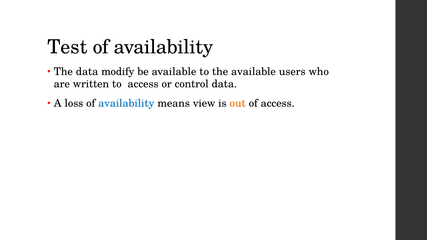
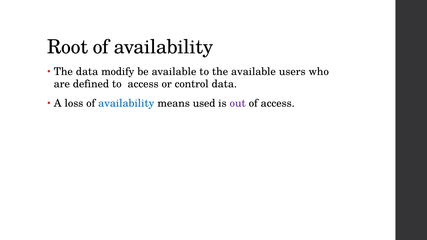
Test: Test -> Root
written: written -> defined
view: view -> used
out colour: orange -> purple
